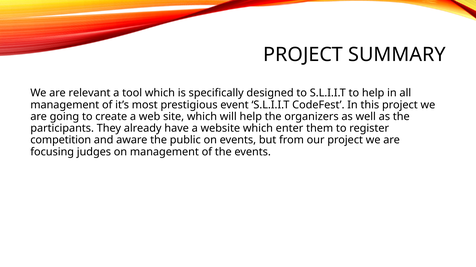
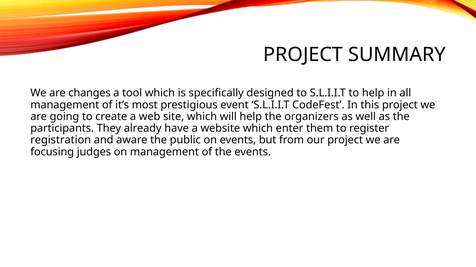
relevant: relevant -> changes
competition: competition -> registration
